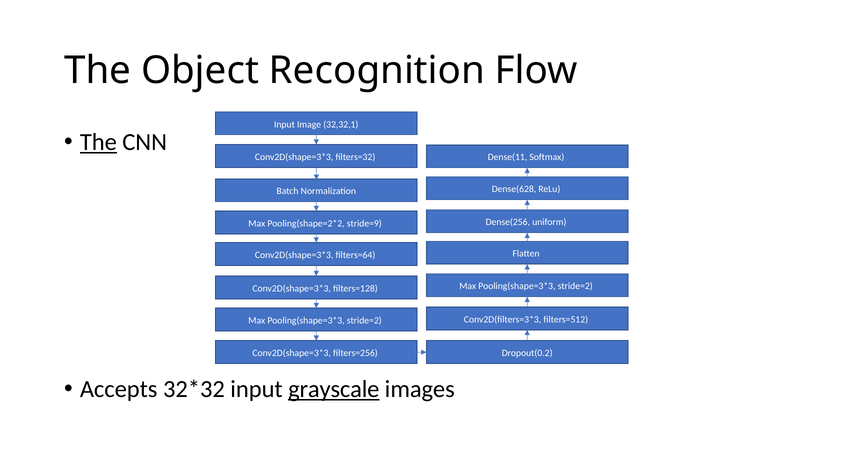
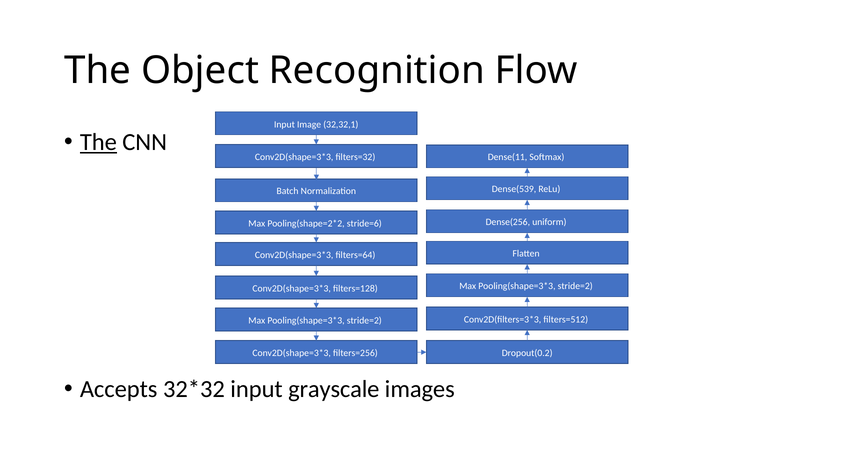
Dense(628: Dense(628 -> Dense(539
stride=9: stride=9 -> stride=6
grayscale underline: present -> none
